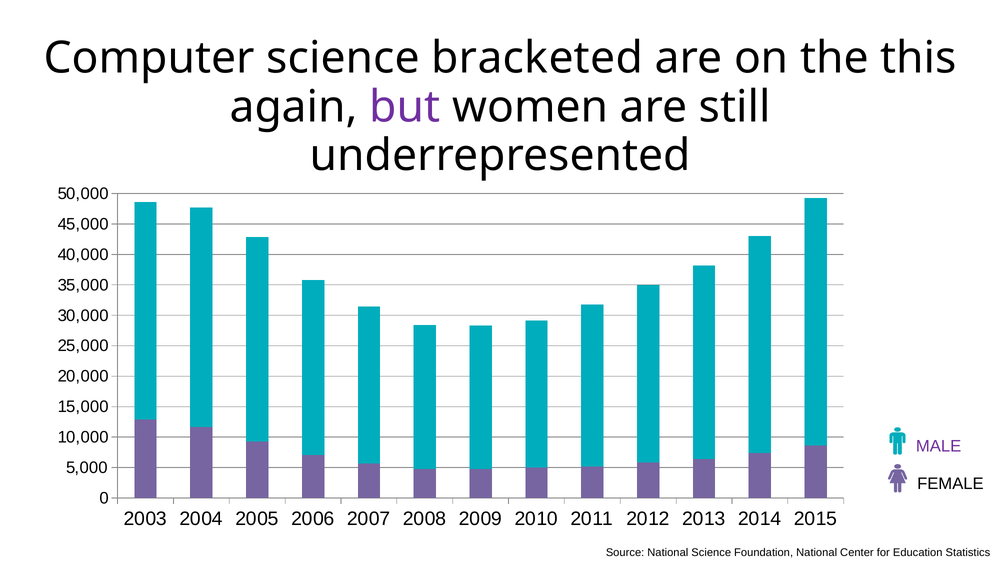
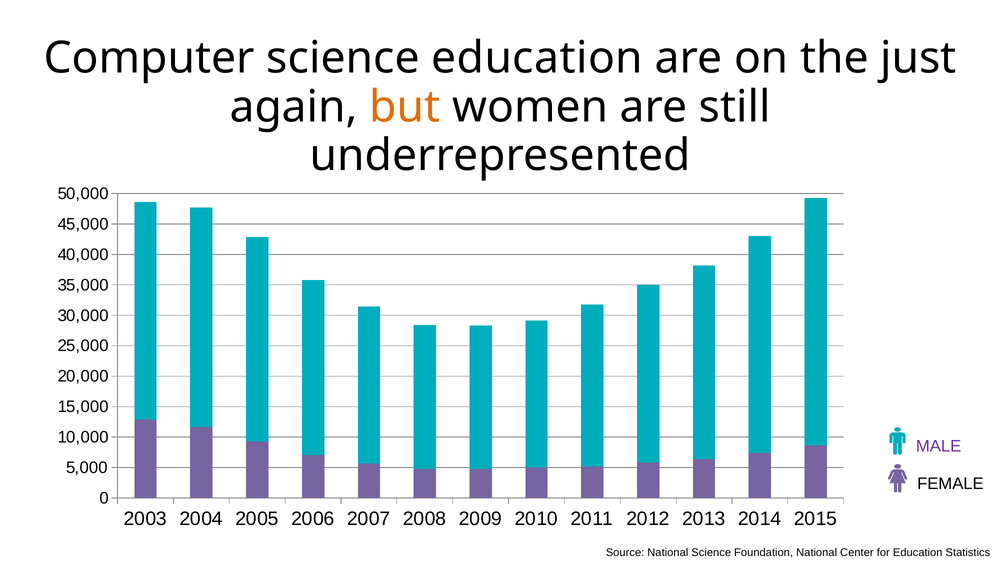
science bracketed: bracketed -> education
this: this -> just
but colour: purple -> orange
